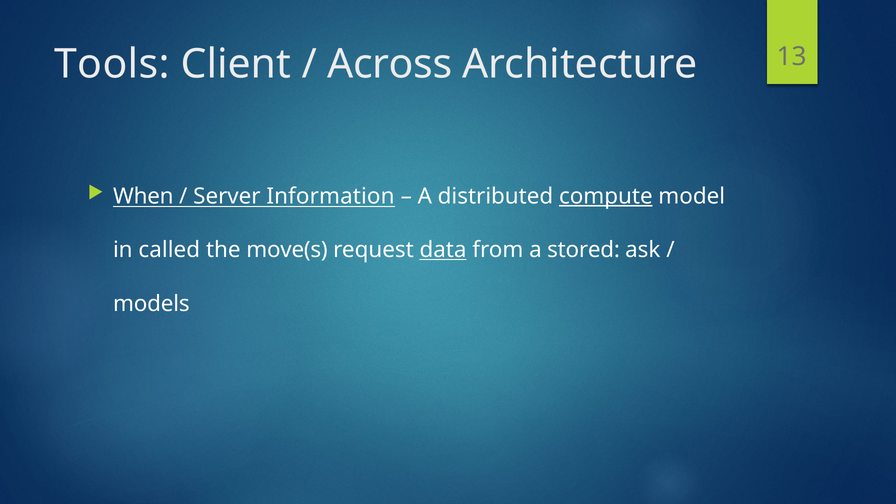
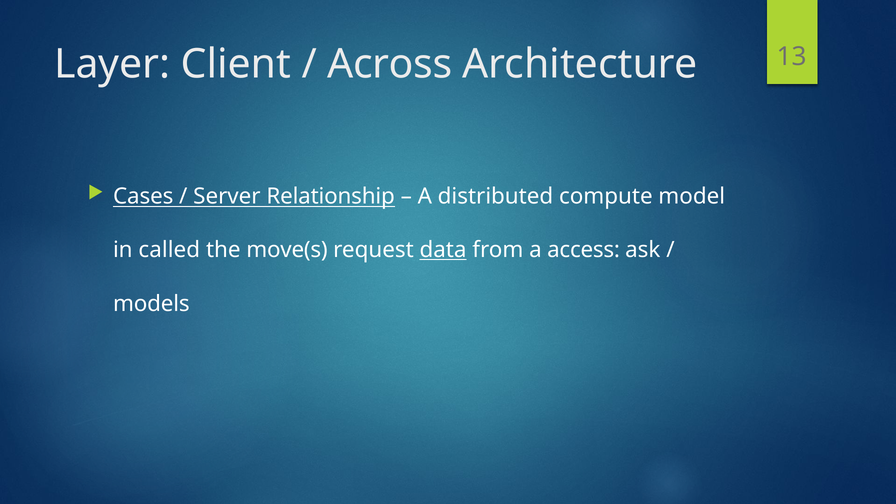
Tools: Tools -> Layer
When: When -> Cases
Information: Information -> Relationship
compute underline: present -> none
stored: stored -> access
